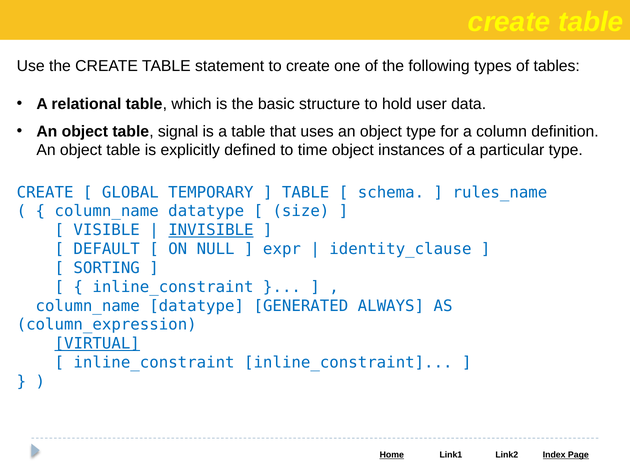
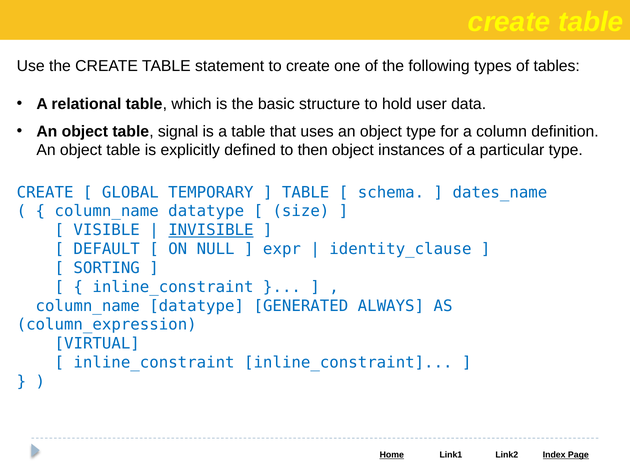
time: time -> then
rules_name: rules_name -> dates_name
VIRTUAL underline: present -> none
